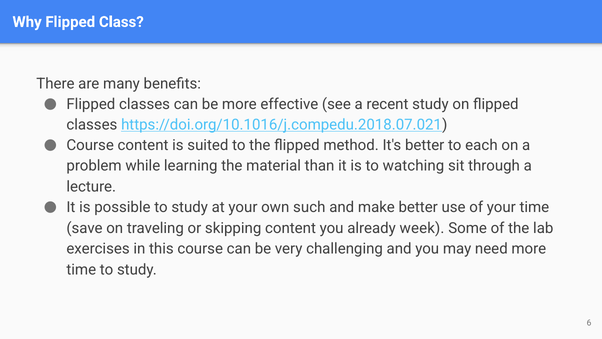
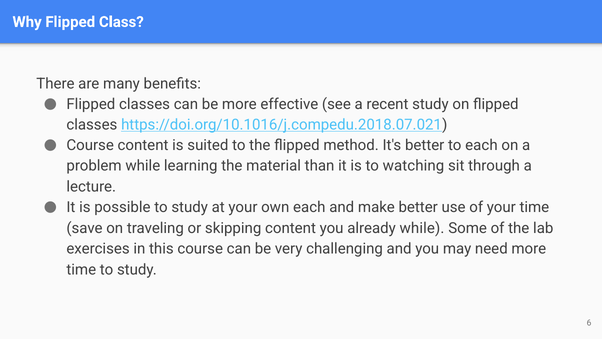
own such: such -> each
already week: week -> while
